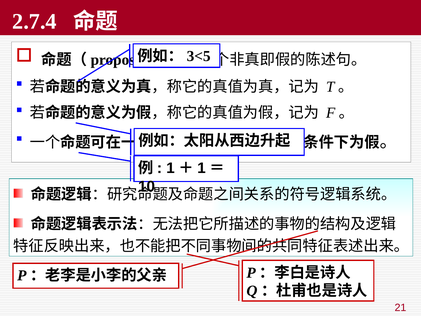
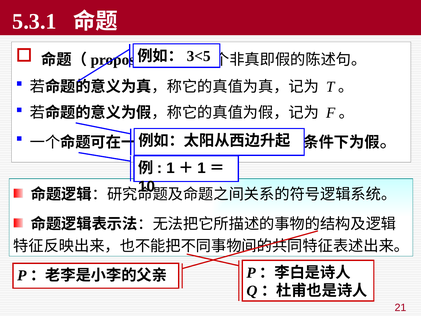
2.7.4: 2.7.4 -> 5.3.1
